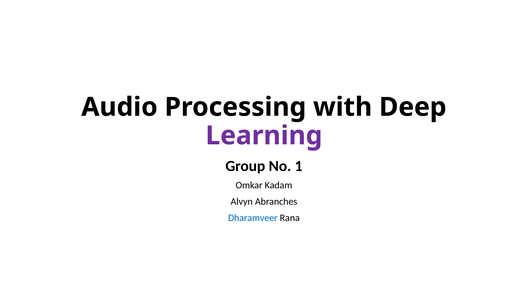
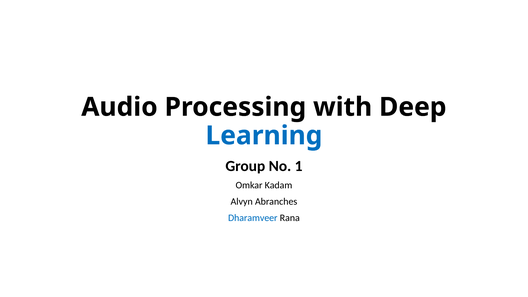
Learning colour: purple -> blue
